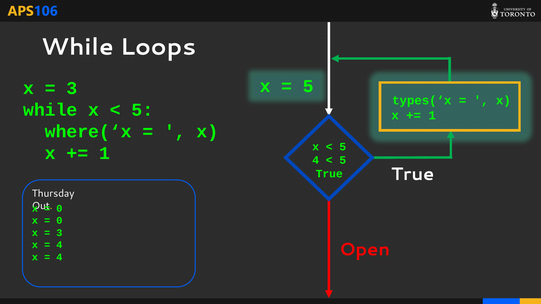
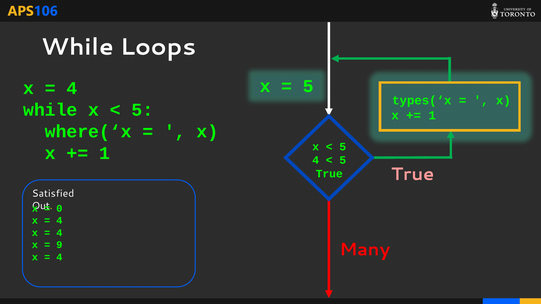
3 at (72, 88): 3 -> 4
True at (413, 174) colour: white -> pink
Thursday: Thursday -> Satisfied
0 at (59, 221): 0 -> 4
3 at (59, 233): 3 -> 4
4 at (59, 245): 4 -> 9
Open: Open -> Many
